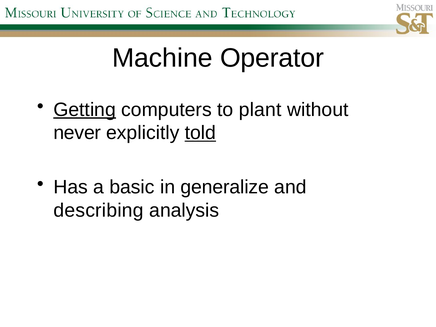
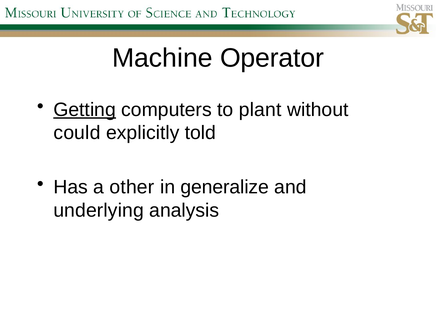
never: never -> could
told underline: present -> none
basic: basic -> other
describing: describing -> underlying
